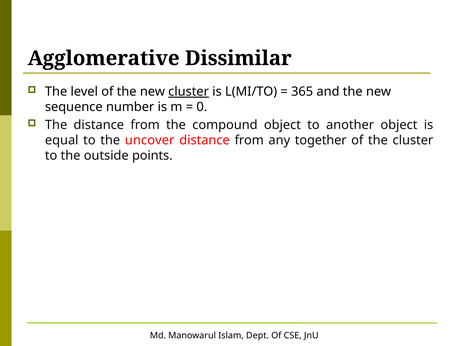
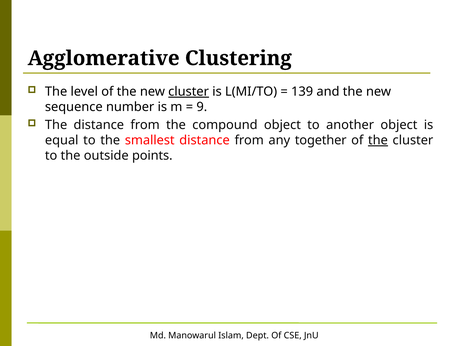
Dissimilar: Dissimilar -> Clustering
365: 365 -> 139
0: 0 -> 9
uncover: uncover -> smallest
the at (378, 140) underline: none -> present
